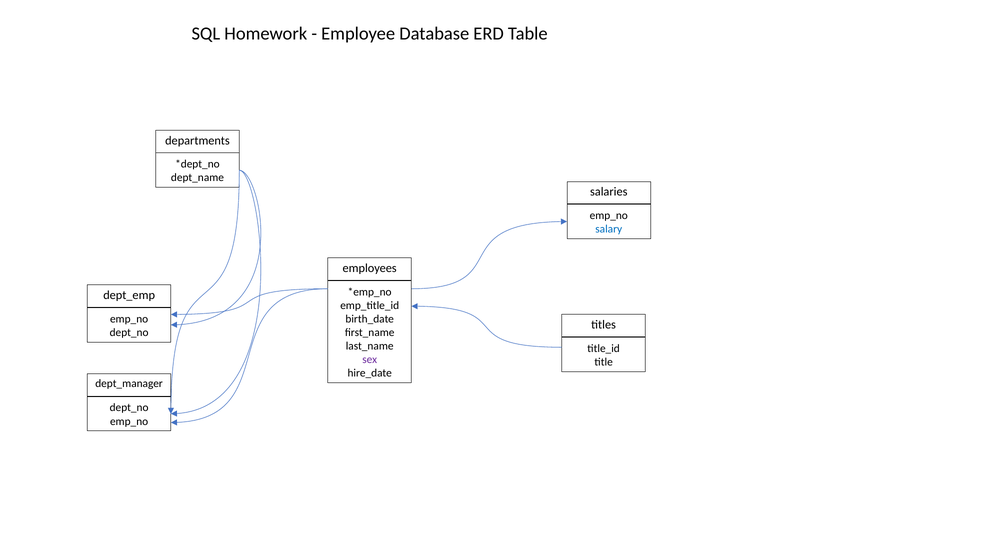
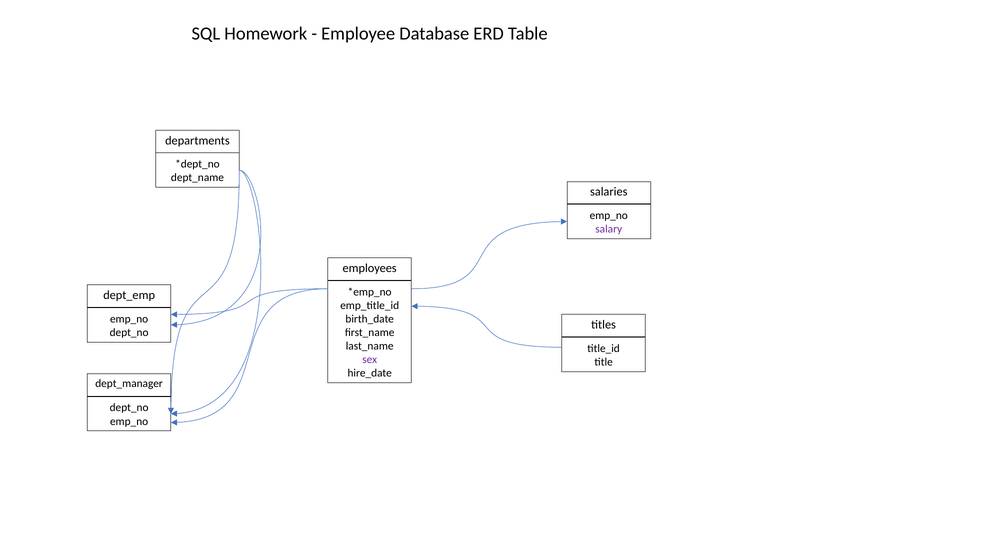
salary colour: blue -> purple
